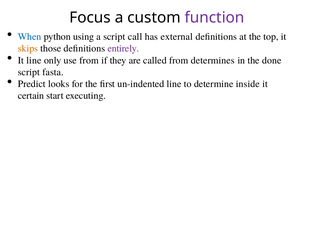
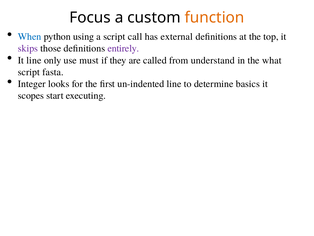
function colour: purple -> orange
skips colour: orange -> purple
use from: from -> must
determines: determines -> understand
done: done -> what
Predict: Predict -> Integer
inside: inside -> basics
certain: certain -> scopes
